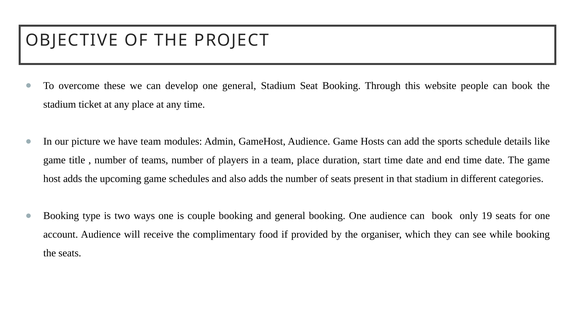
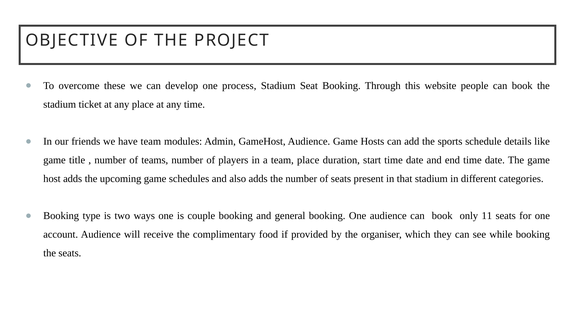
one general: general -> process
picture: picture -> friends
19: 19 -> 11
